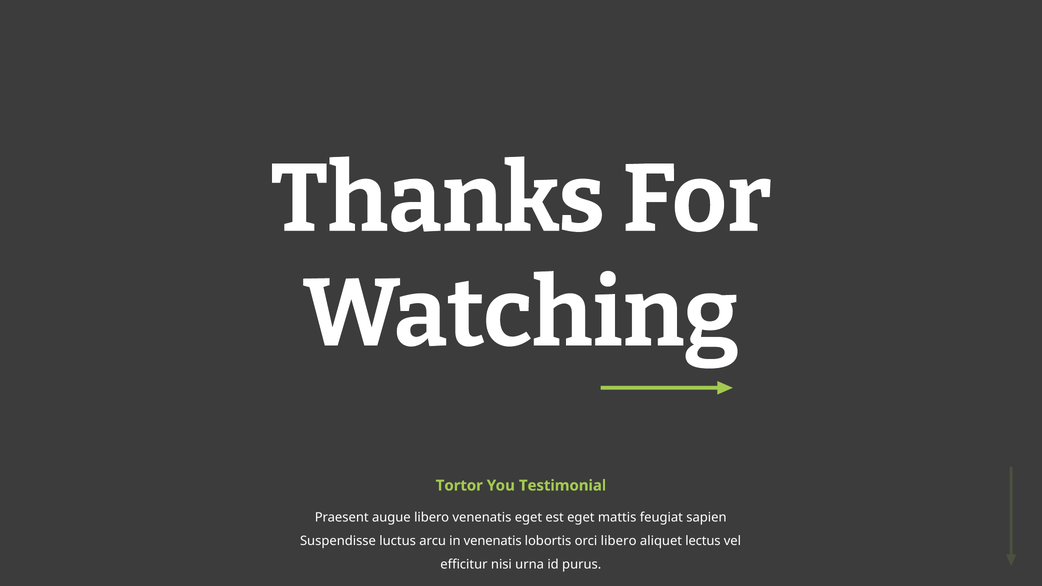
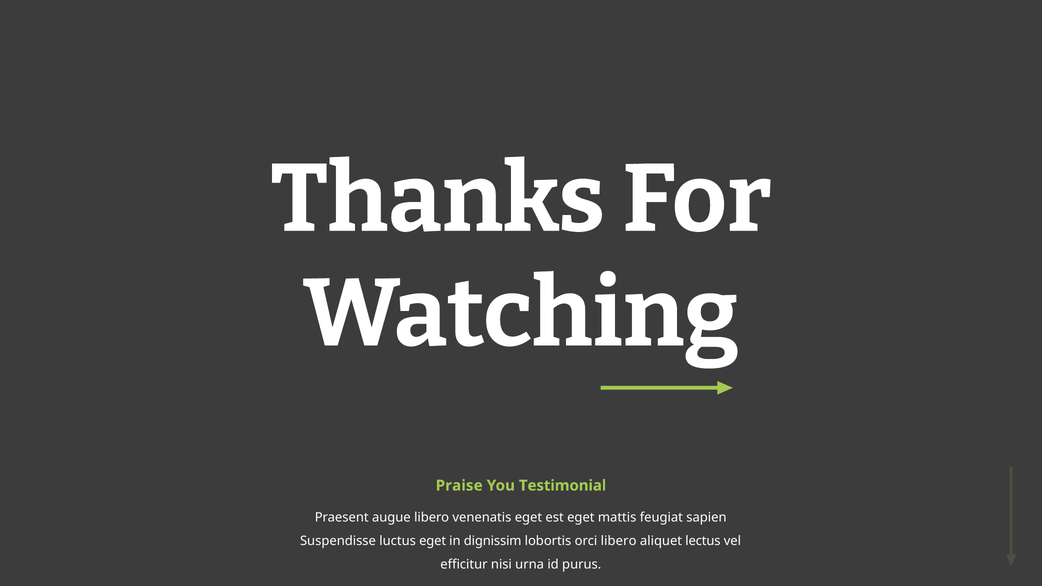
Tortor: Tortor -> Praise
luctus arcu: arcu -> eget
in venenatis: venenatis -> dignissim
